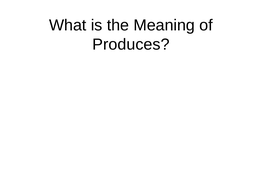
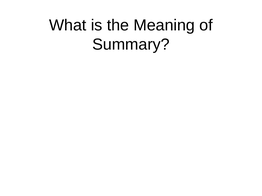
Produces: Produces -> Summary
